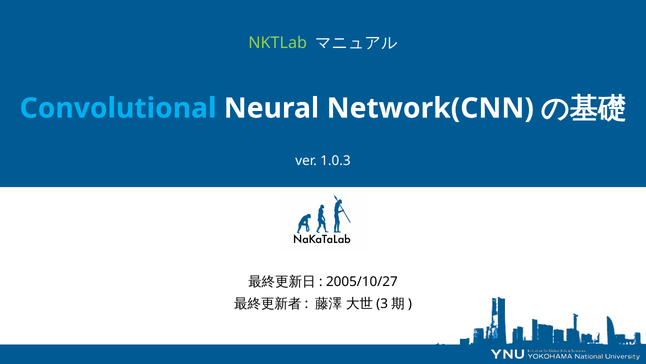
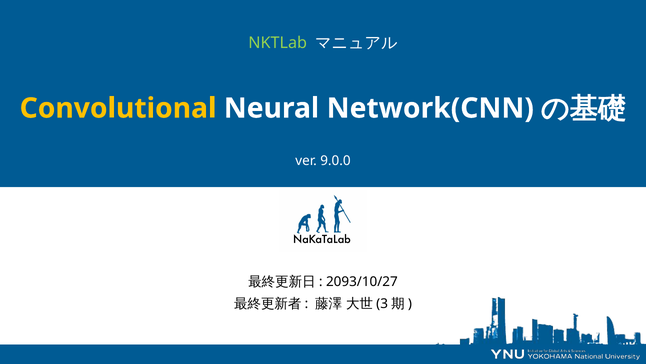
Convolutional colour: light blue -> yellow
1.0.3: 1.0.3 -> 9.0.0
2005/10/27: 2005/10/27 -> 2093/10/27
